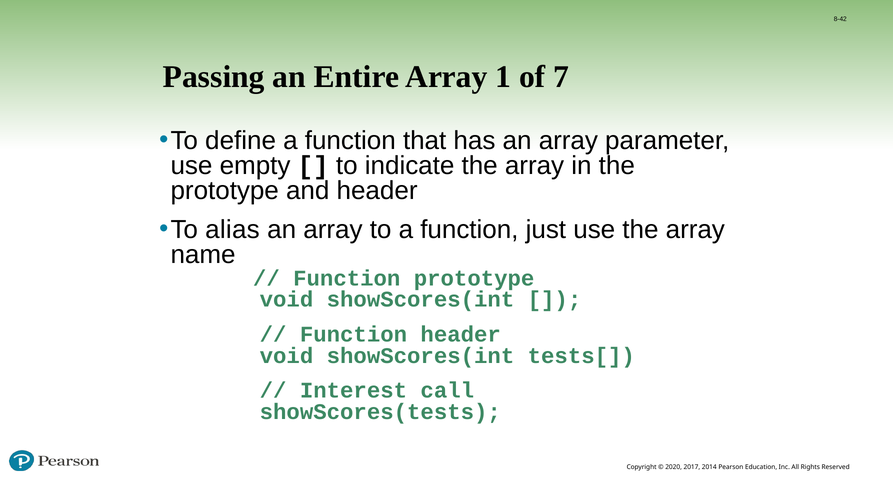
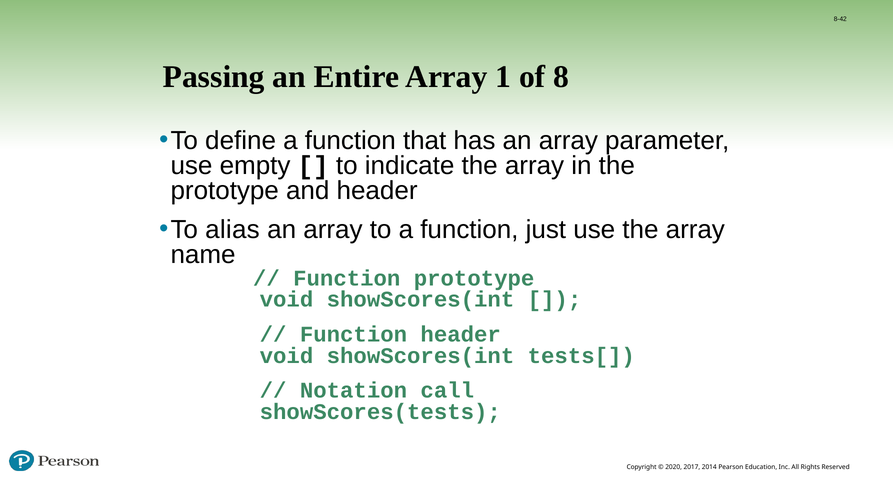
7: 7 -> 8
Interest: Interest -> Notation
